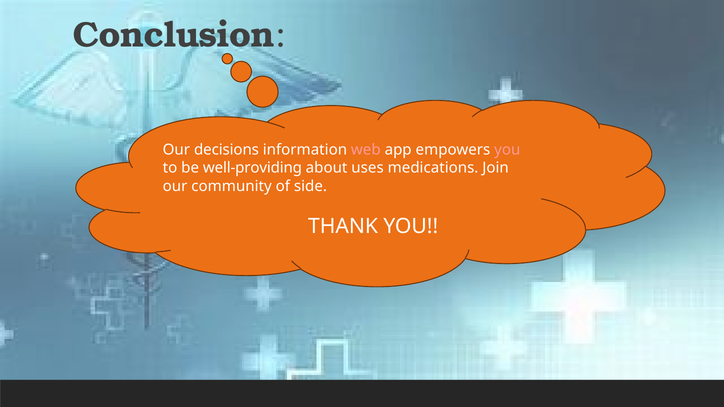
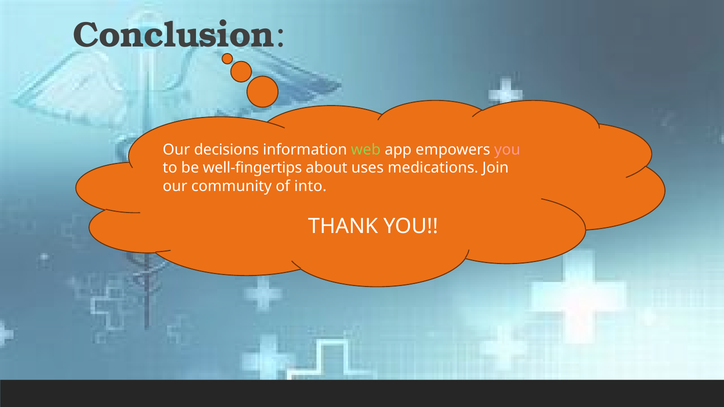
web colour: pink -> light green
well-providing: well-providing -> well-fingertips
side: side -> into
